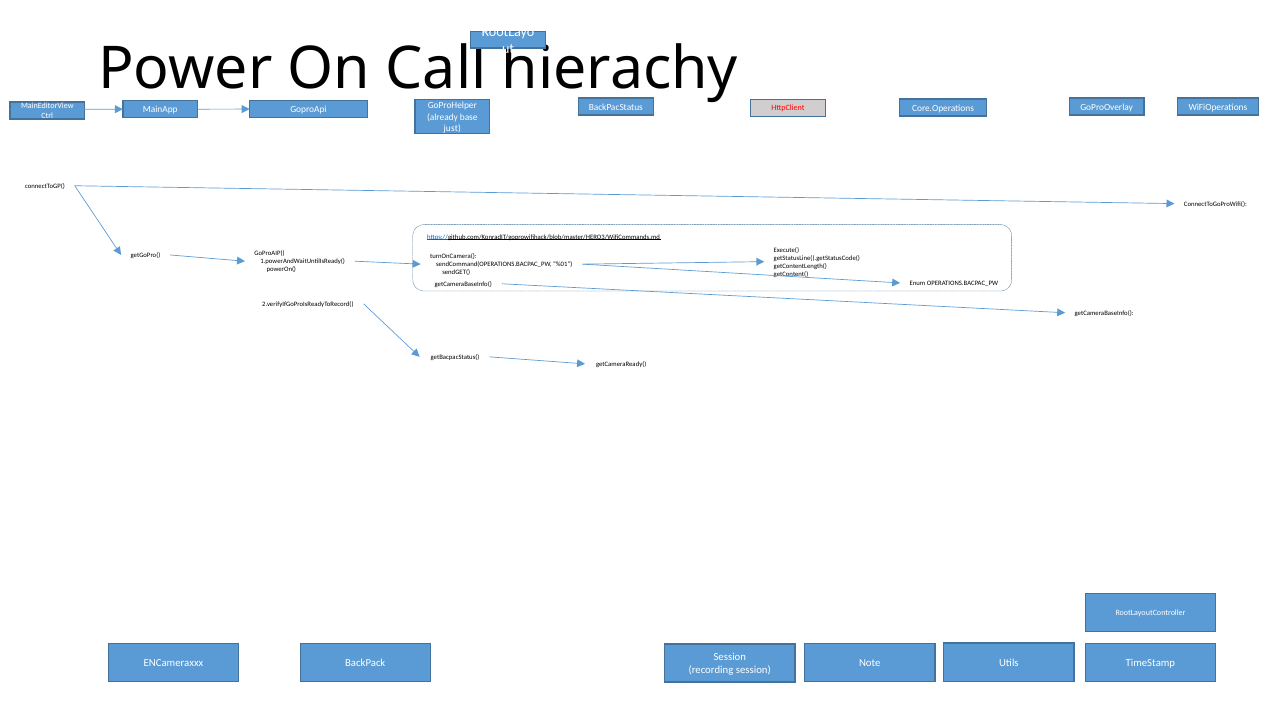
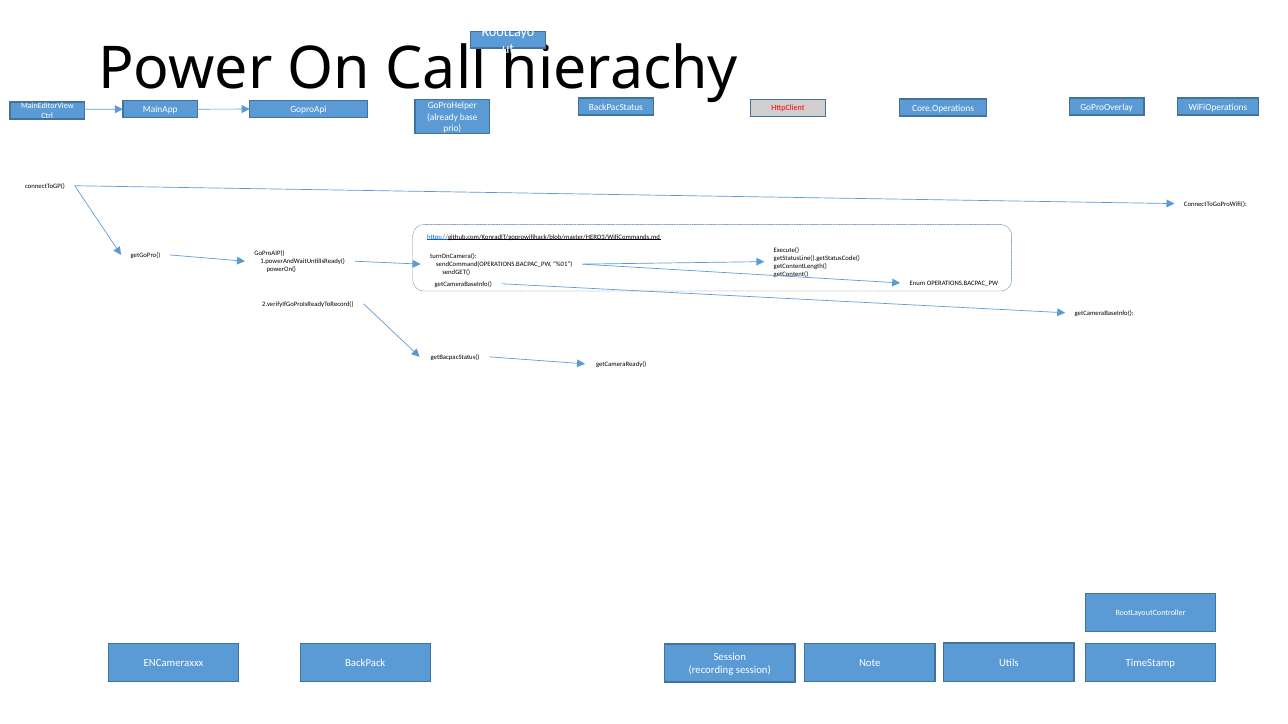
just: just -> prio
